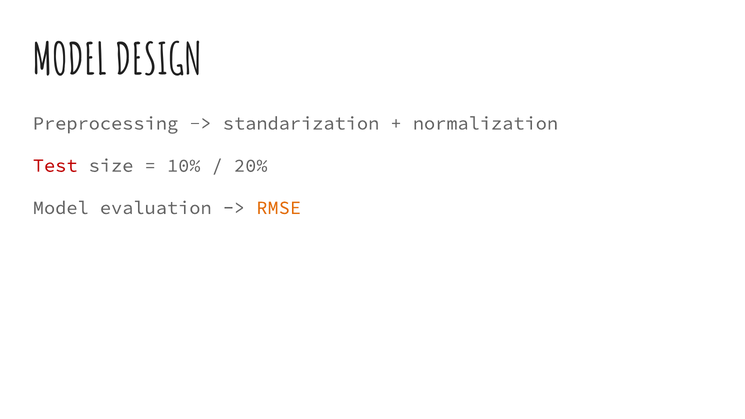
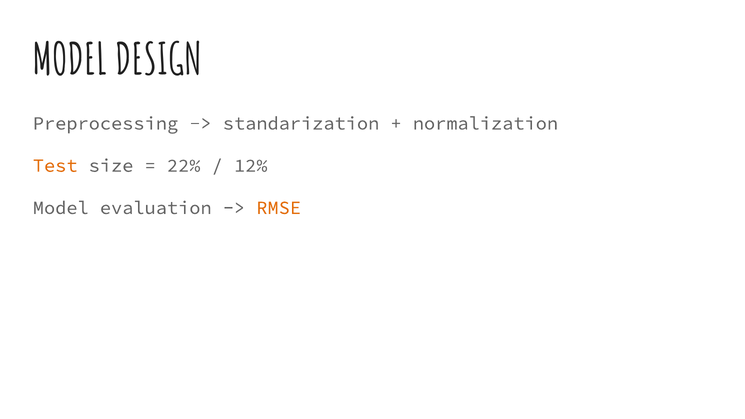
Test colour: red -> orange
10%: 10% -> 22%
20%: 20% -> 12%
